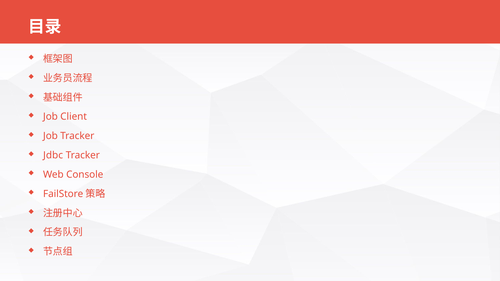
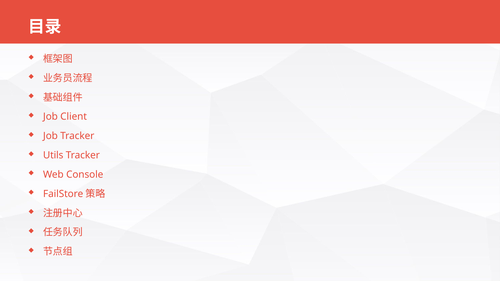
Jdbc: Jdbc -> Utils
